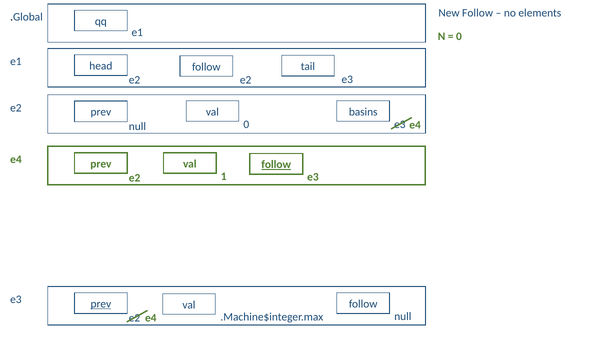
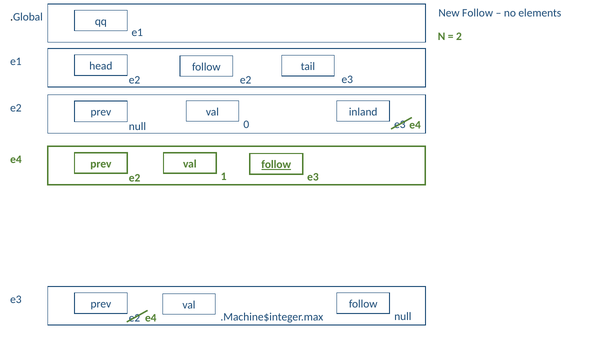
0 at (459, 36): 0 -> 2
basins: basins -> inland
prev at (101, 304) underline: present -> none
